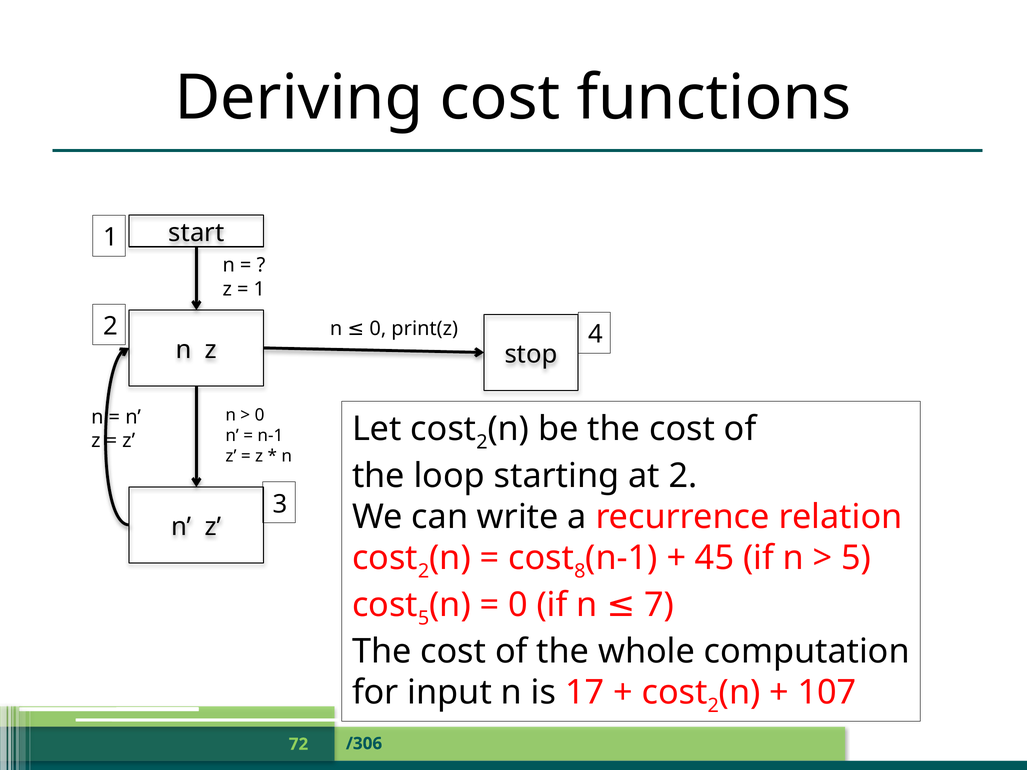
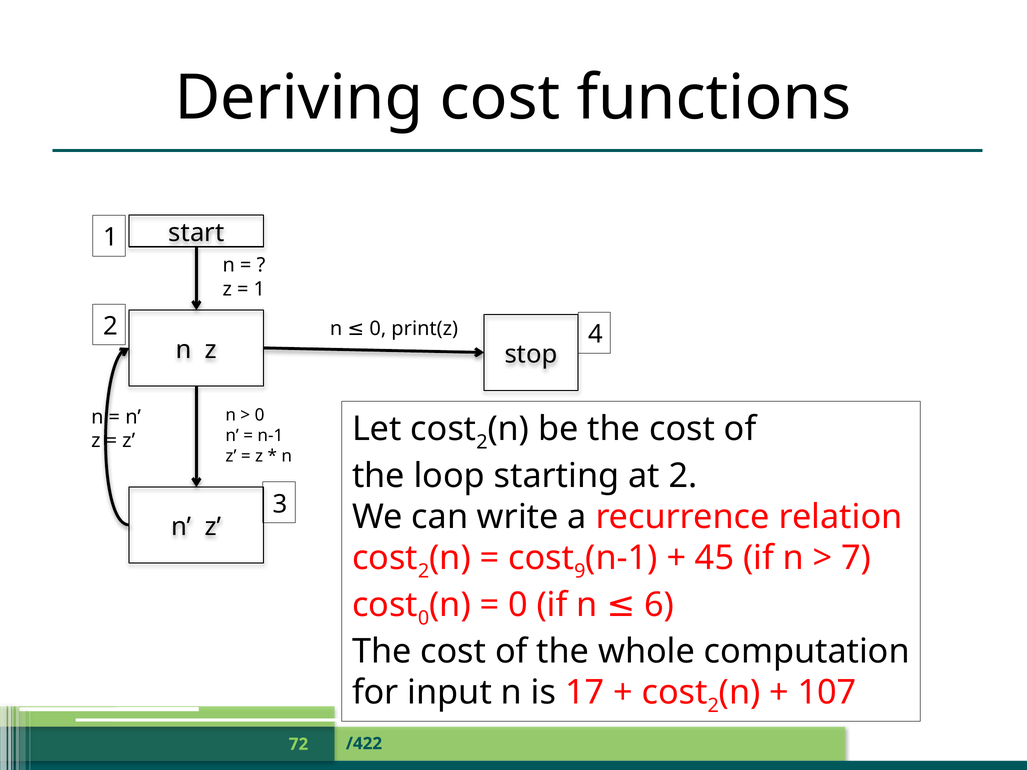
8: 8 -> 9
5 at (856, 558): 5 -> 7
cost 5: 5 -> 0
7: 7 -> 6
/306: /306 -> /422
